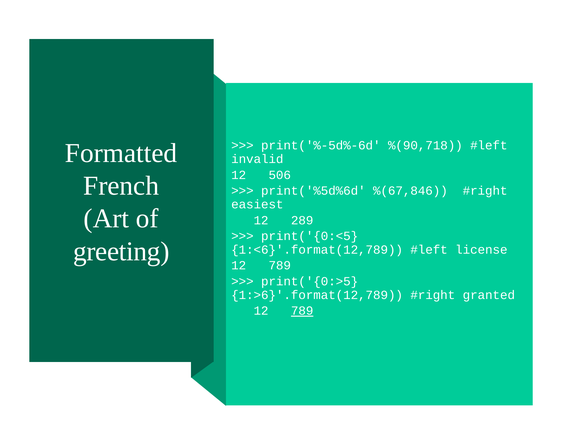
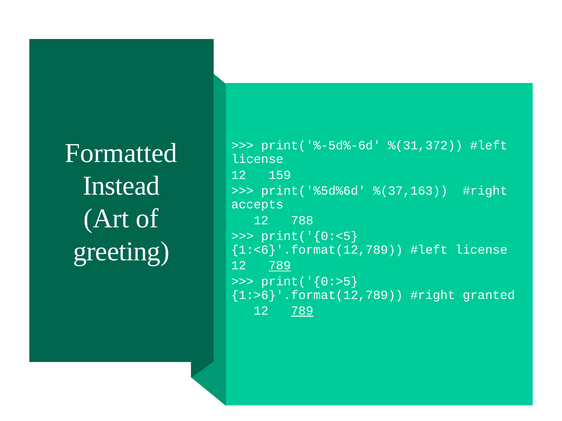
%(90,718: %(90,718 -> %(31,372
invalid at (257, 159): invalid -> license
506: 506 -> 159
French: French -> Instead
%(67,846: %(67,846 -> %(37,163
easiest: easiest -> accepts
289: 289 -> 788
789 at (280, 266) underline: none -> present
